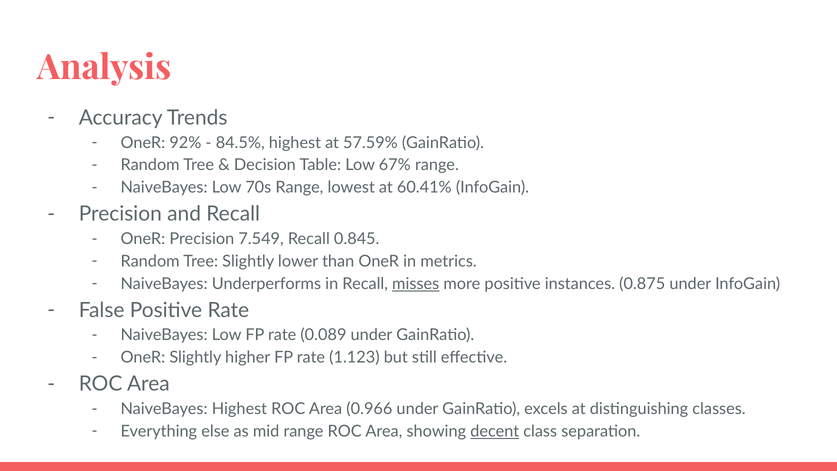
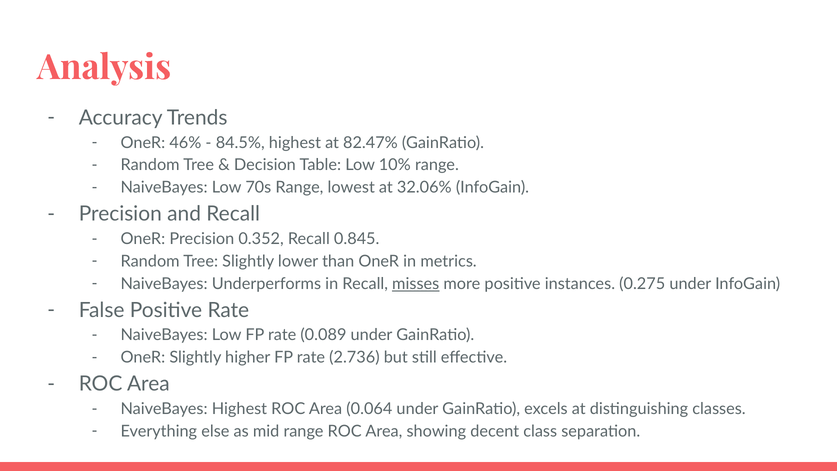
92%: 92% -> 46%
57.59%: 57.59% -> 82.47%
67%: 67% -> 10%
60.41%: 60.41% -> 32.06%
7.549: 7.549 -> 0.352
0.875: 0.875 -> 0.275
1.123: 1.123 -> 2.736
0.966: 0.966 -> 0.064
decent underline: present -> none
